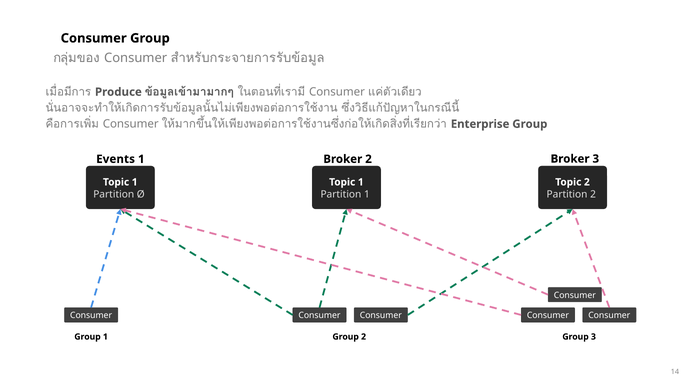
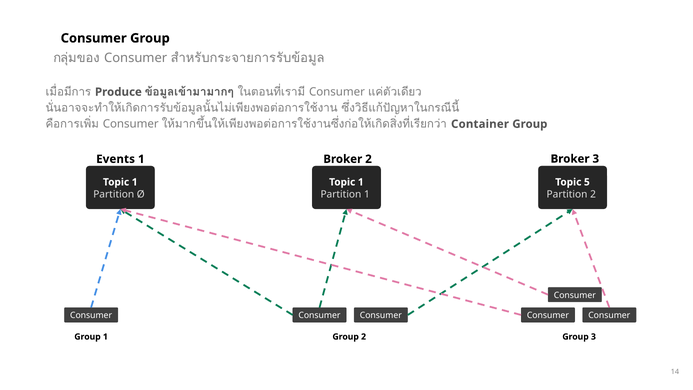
Enterprise: Enterprise -> Container
Topic 2: 2 -> 5
